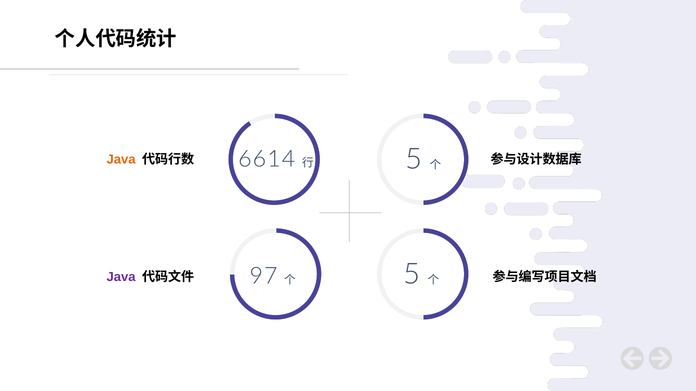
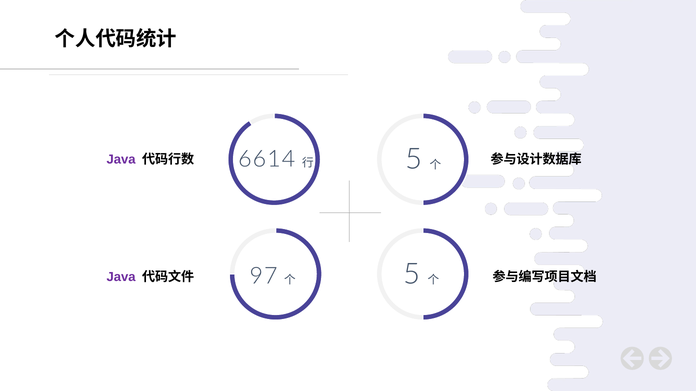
Java at (121, 160) colour: orange -> purple
